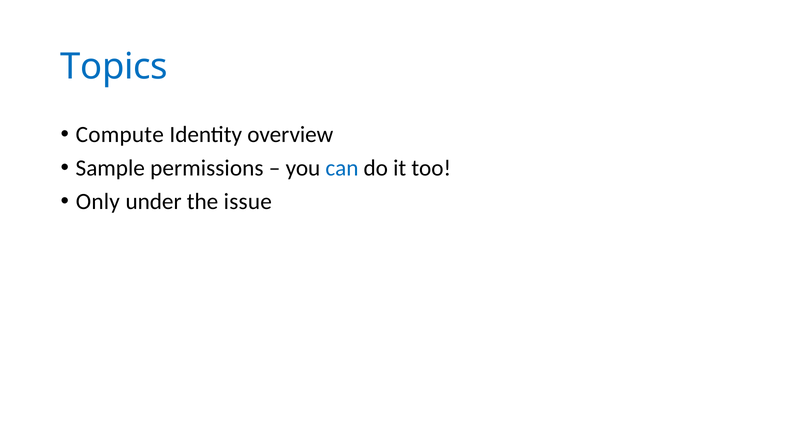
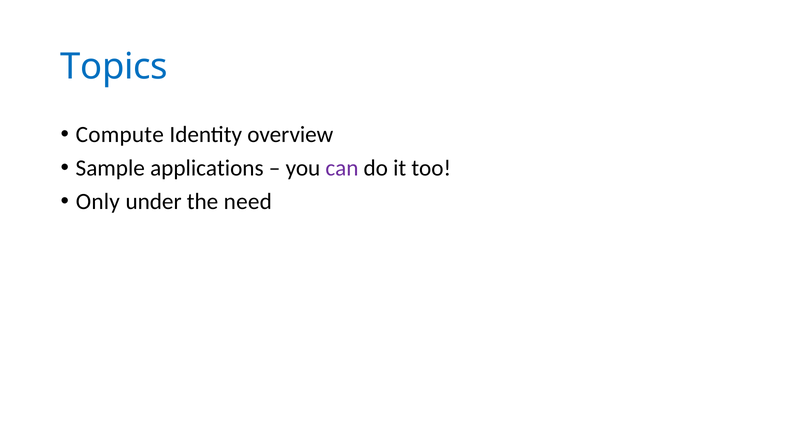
permissions: permissions -> applications
can colour: blue -> purple
issue: issue -> need
